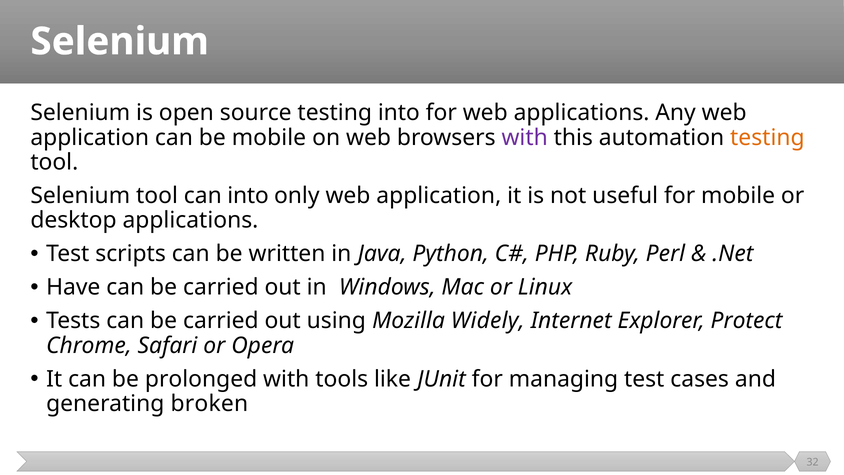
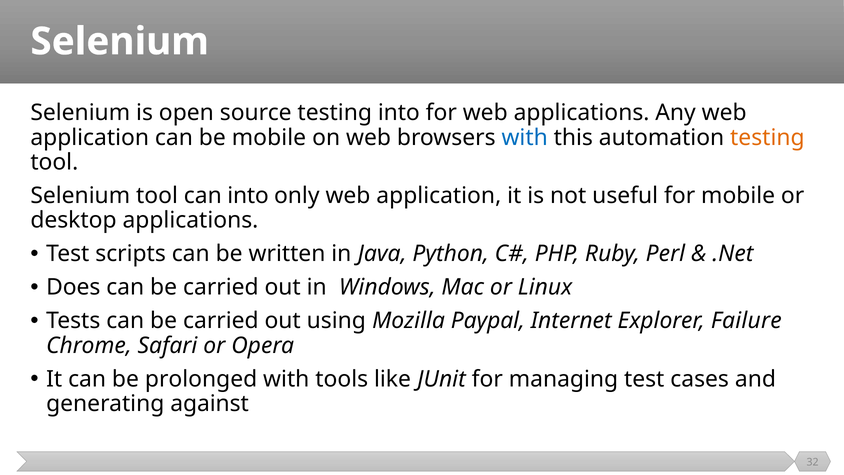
with at (525, 137) colour: purple -> blue
Have: Have -> Does
Widely: Widely -> Paypal
Protect: Protect -> Failure
broken: broken -> against
